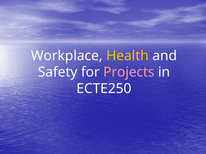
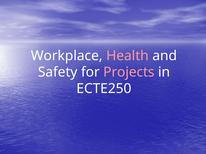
Health colour: yellow -> pink
